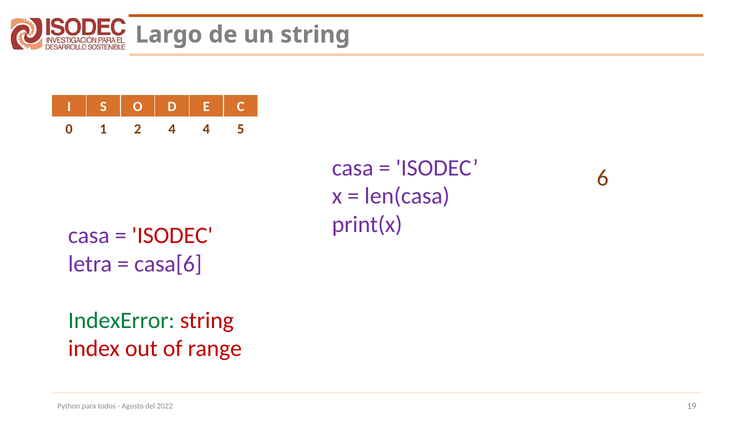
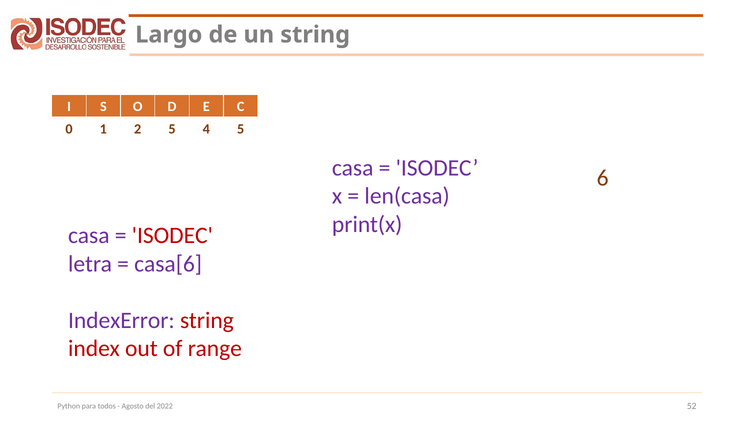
2 4: 4 -> 5
IndexError colour: green -> purple
19: 19 -> 52
